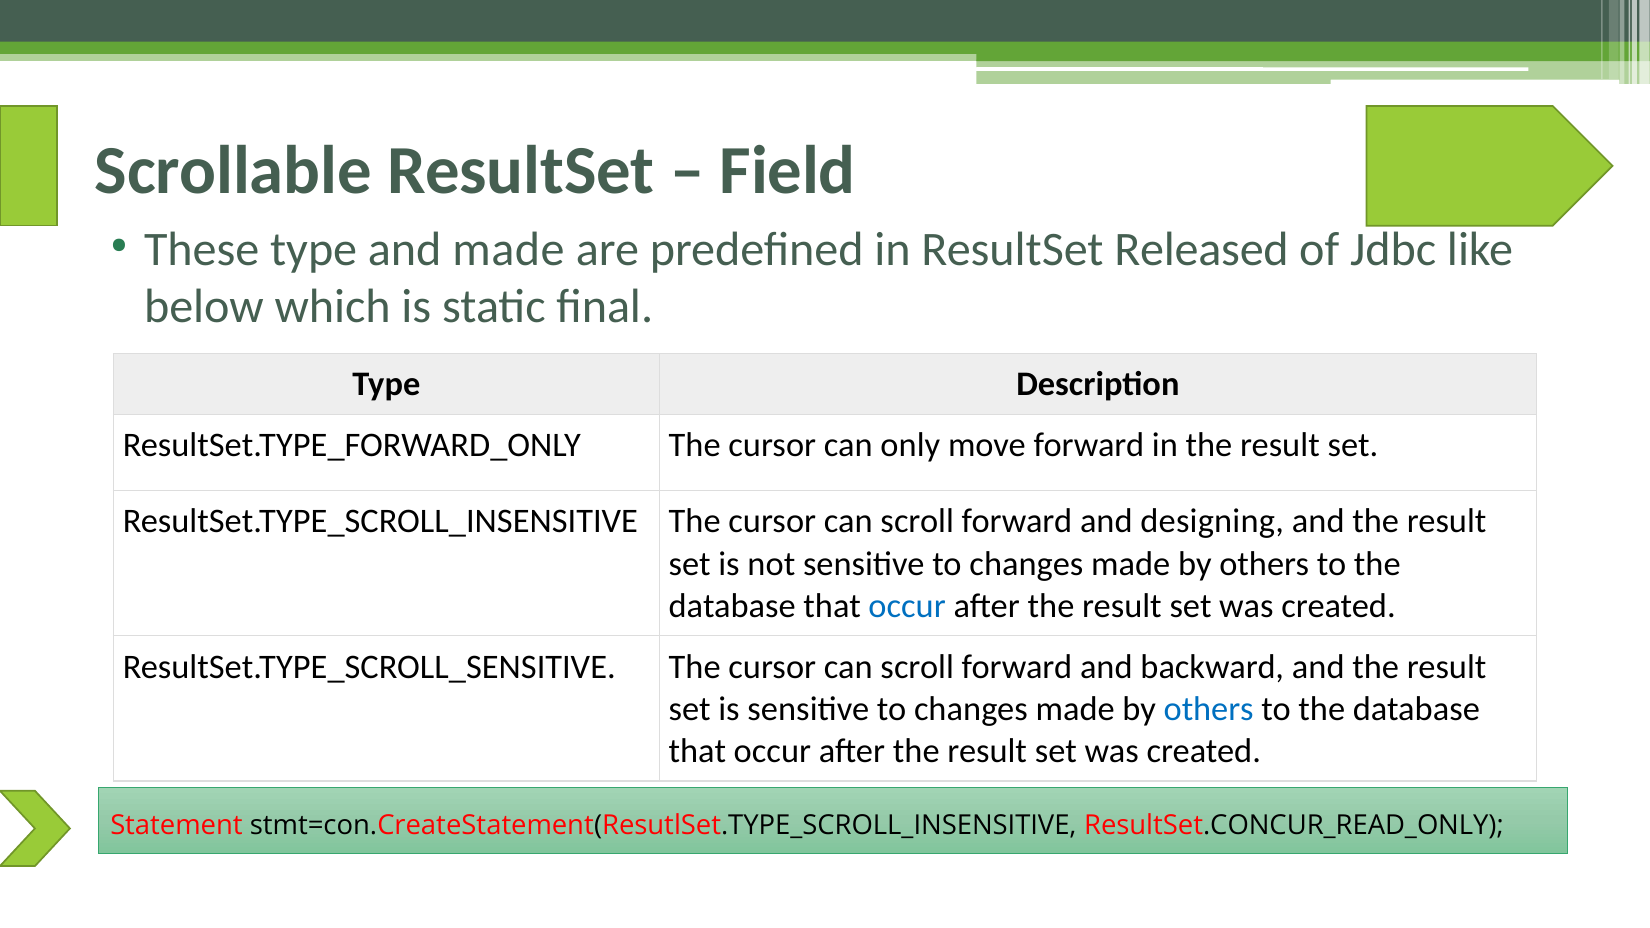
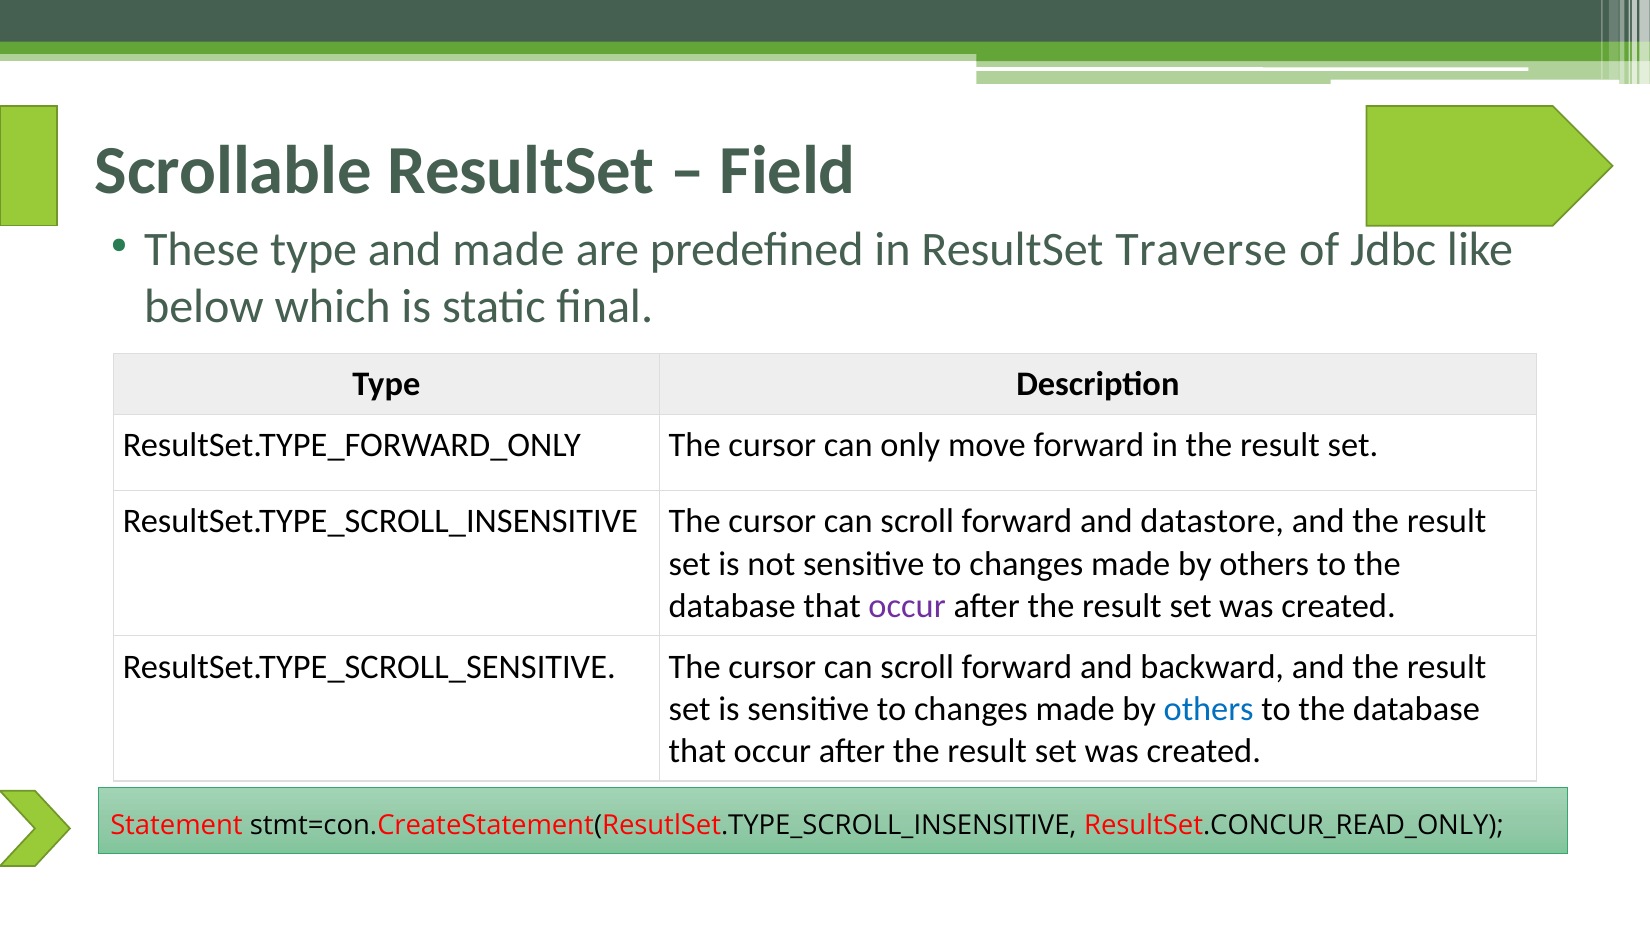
Released: Released -> Traverse
designing: designing -> datastore
occur at (907, 606) colour: blue -> purple
